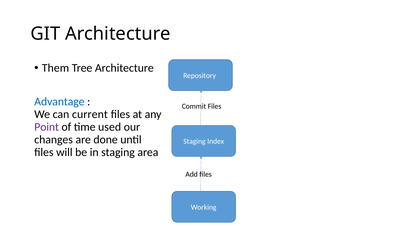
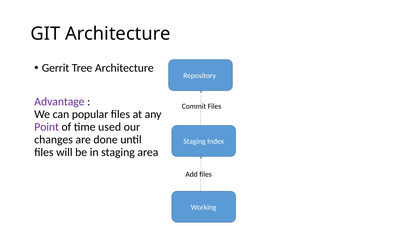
Them: Them -> Gerrit
Advantage colour: blue -> purple
current: current -> popular
